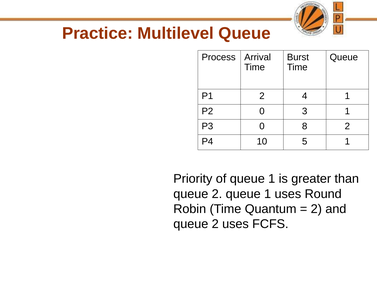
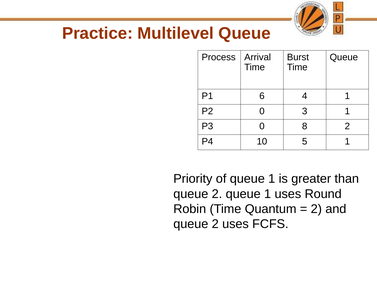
P1 2: 2 -> 6
